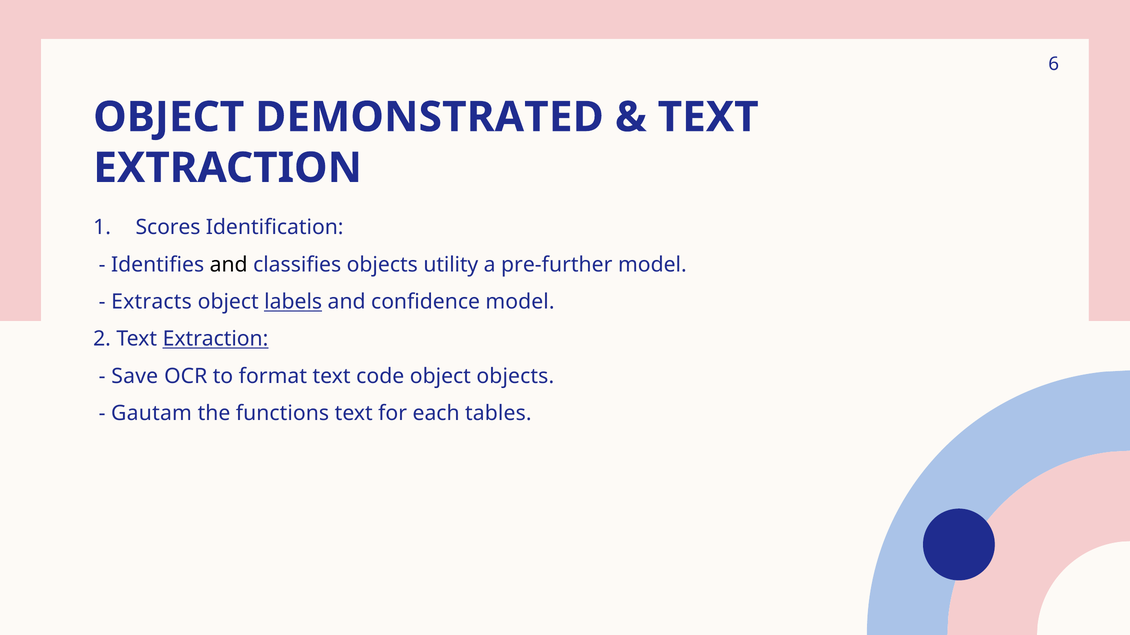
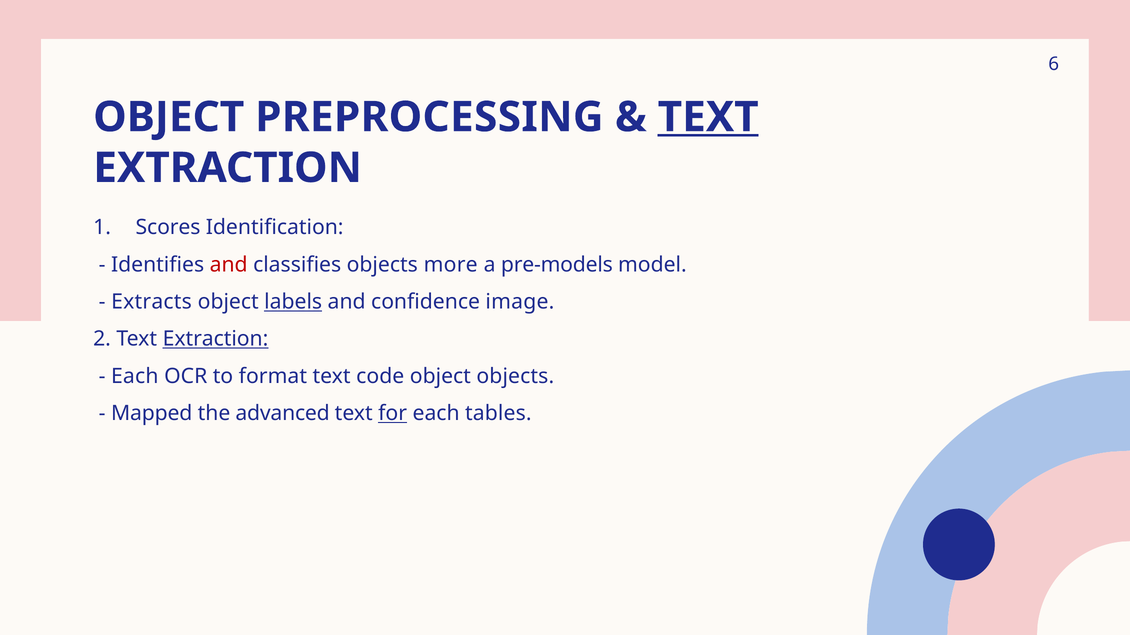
DEMONSTRATED: DEMONSTRATED -> PREPROCESSING
TEXT at (708, 117) underline: none -> present
and at (229, 265) colour: black -> red
utility: utility -> more
pre-further: pre-further -> pre-models
confidence model: model -> image
Save at (135, 377): Save -> Each
Gautam: Gautam -> Mapped
functions: functions -> advanced
for underline: none -> present
